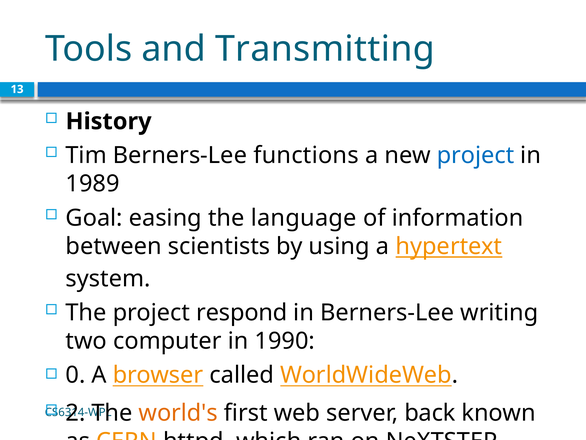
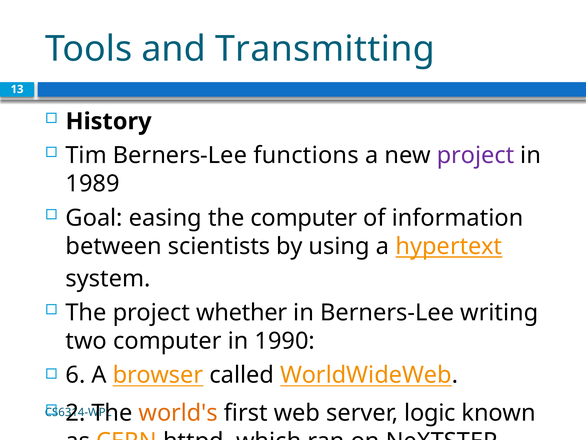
project at (476, 155) colour: blue -> purple
the language: language -> computer
respond: respond -> whether
0: 0 -> 6
back: back -> logic
